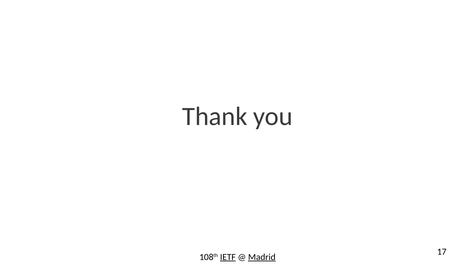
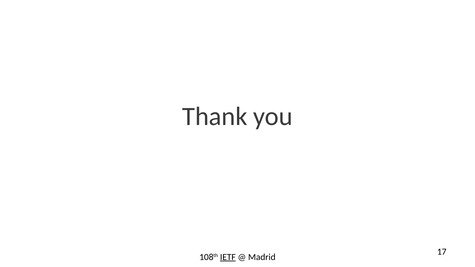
Madrid underline: present -> none
